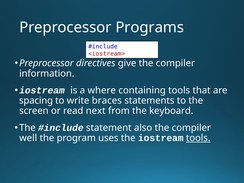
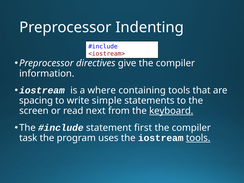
Programs: Programs -> Indenting
braces: braces -> simple
keyboard underline: none -> present
also: also -> first
well: well -> task
